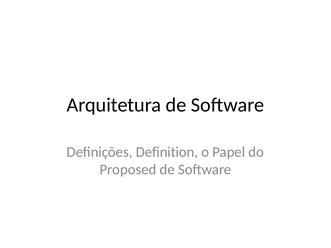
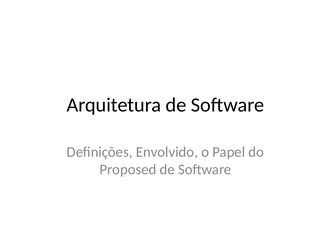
Definition: Definition -> Envolvido
